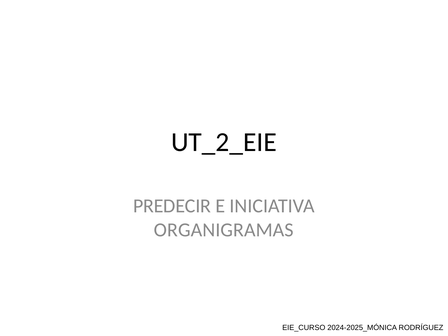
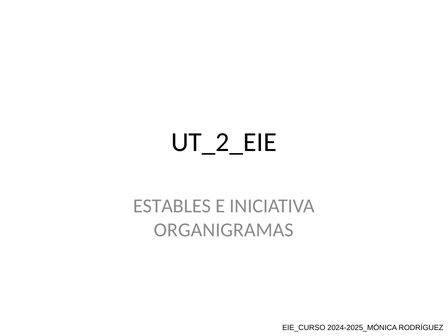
PREDECIR: PREDECIR -> ESTABLES
